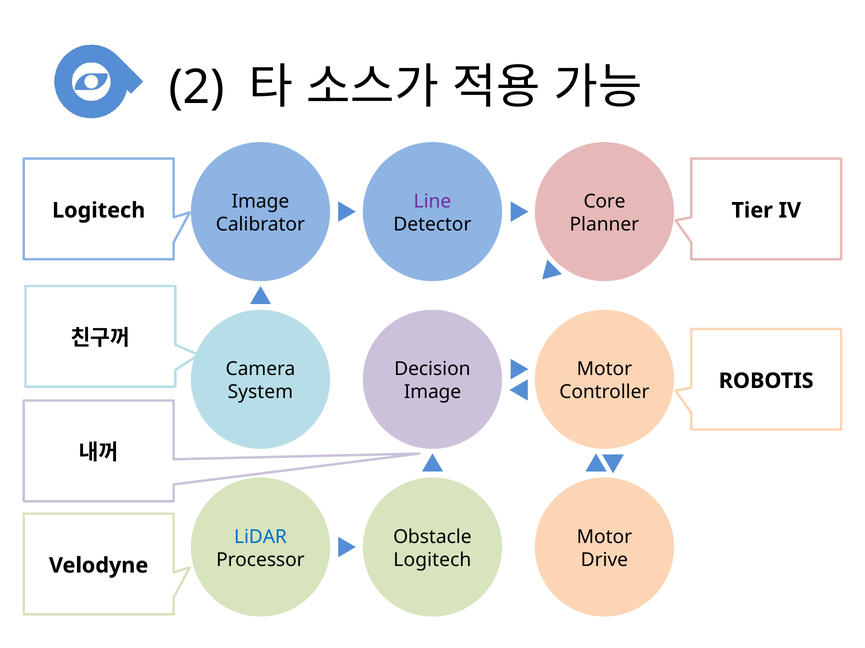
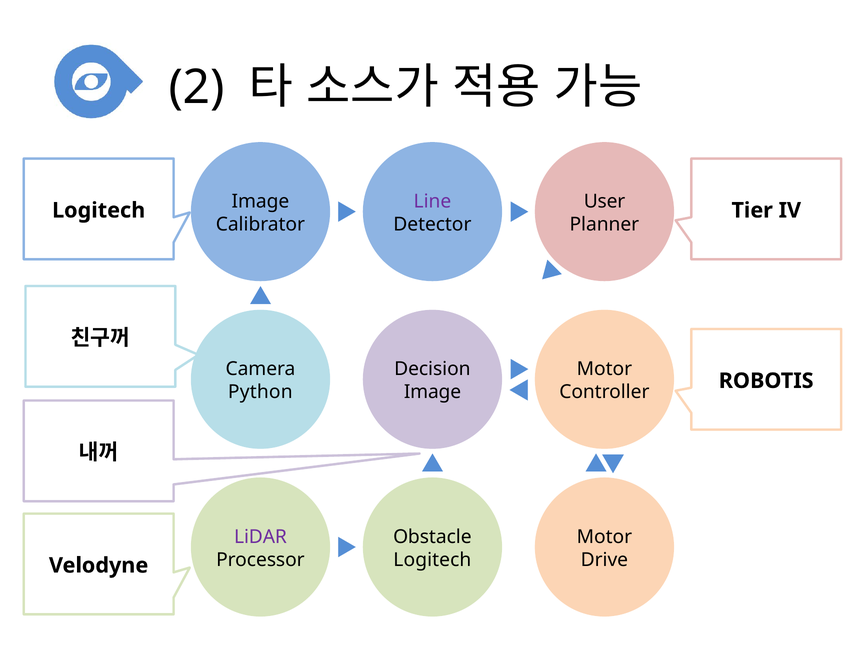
Core: Core -> User
System: System -> Python
LiDAR colour: blue -> purple
